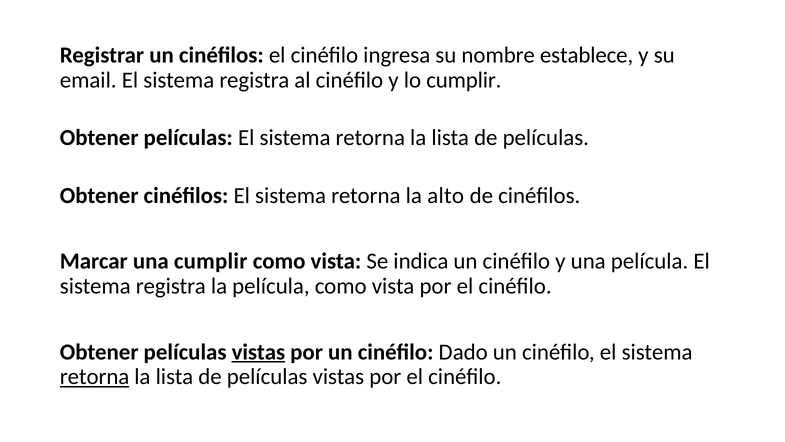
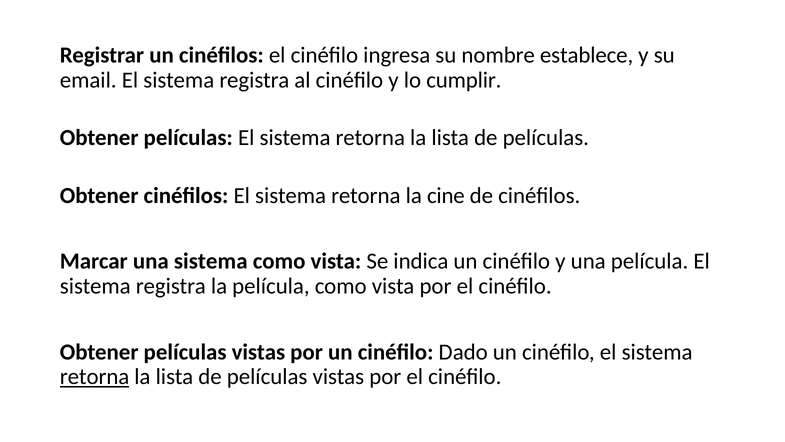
alto: alto -> cine
una cumplir: cumplir -> sistema
vistas at (258, 352) underline: present -> none
